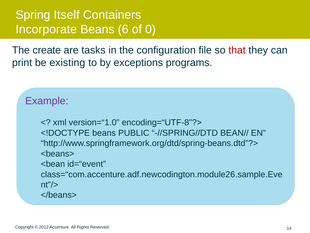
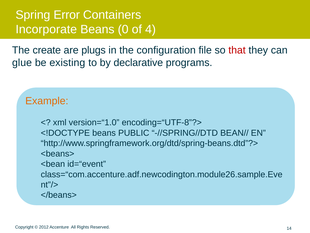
Itself: Itself -> Error
6: 6 -> 0
0: 0 -> 4
tasks: tasks -> plugs
print: print -> glue
exceptions: exceptions -> declarative
Example colour: purple -> orange
